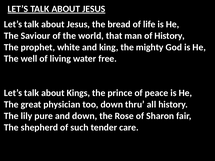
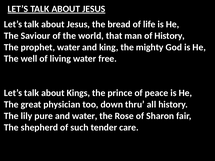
prophet white: white -> water
and down: down -> water
